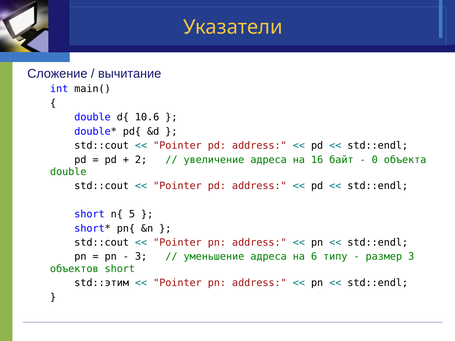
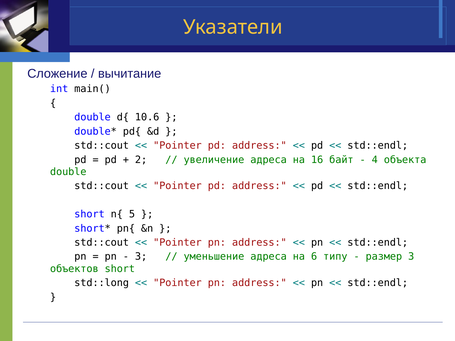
0: 0 -> 4
std::этим: std::этим -> std::long
